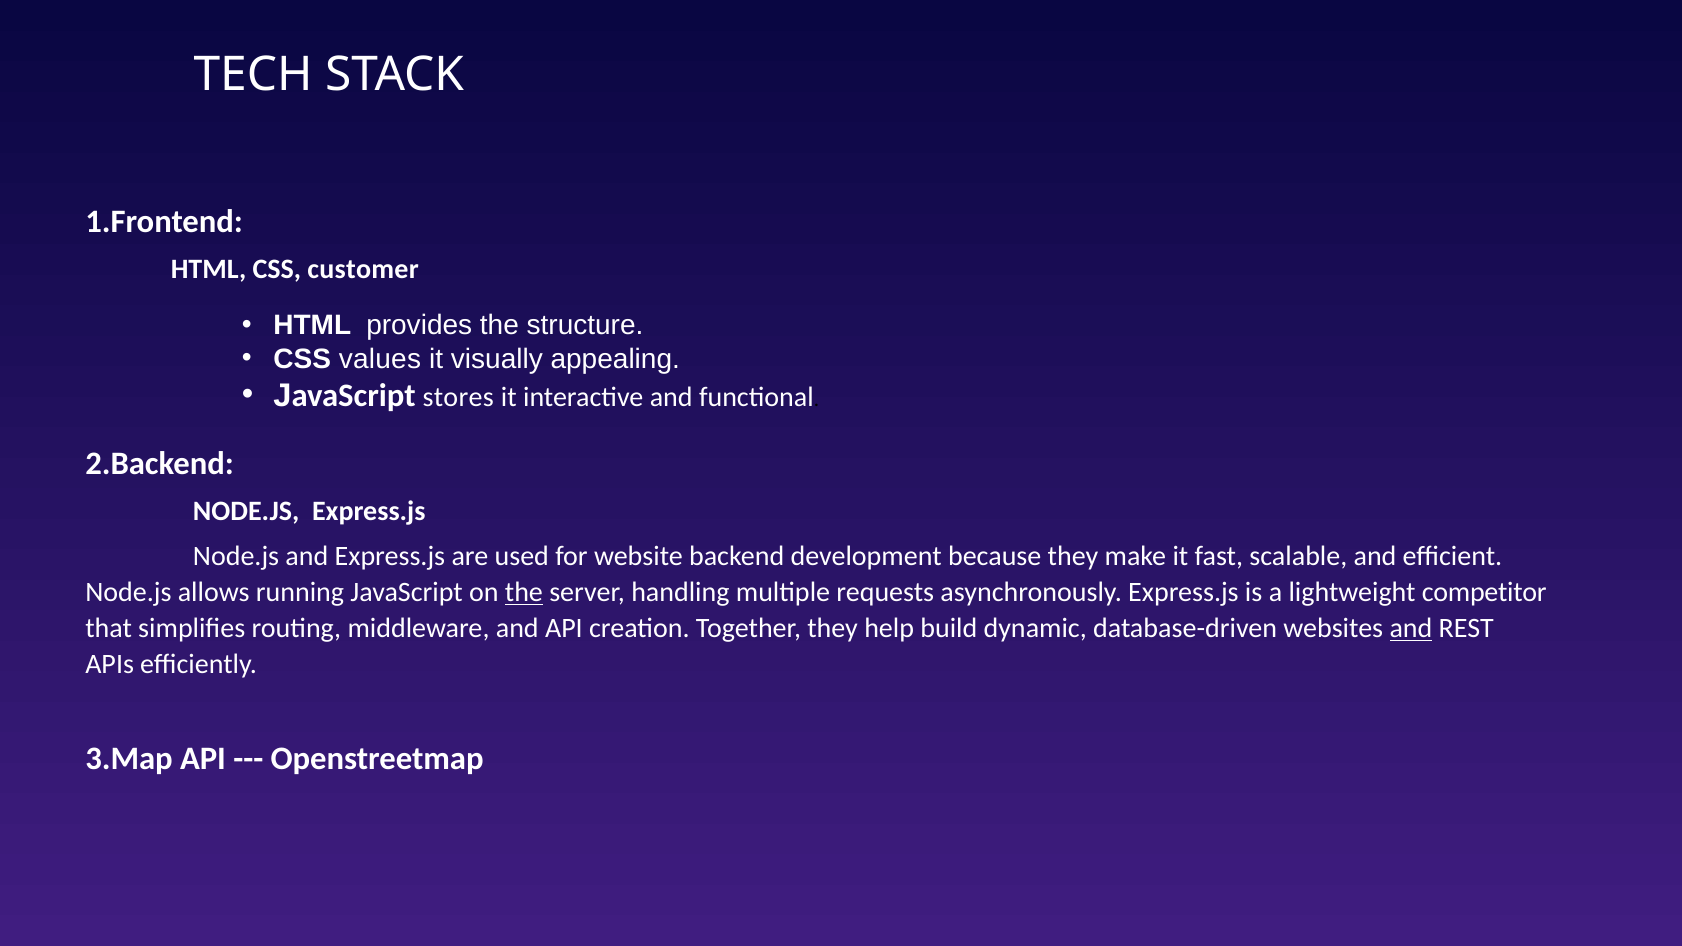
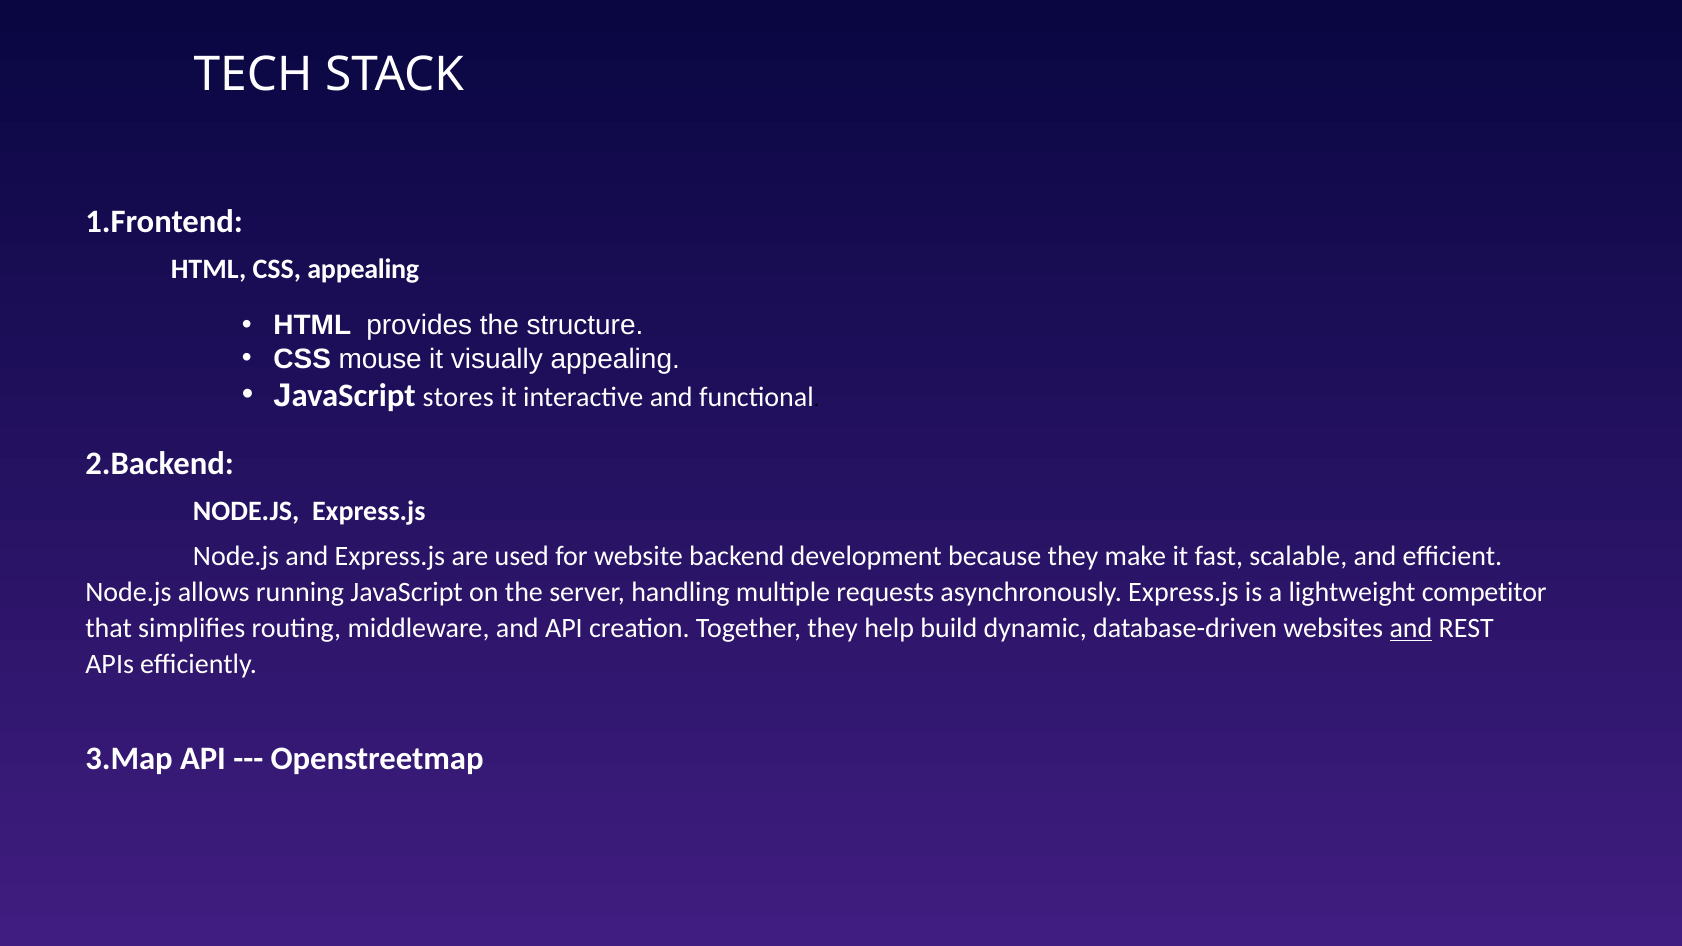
CSS customer: customer -> appealing
values: values -> mouse
the at (524, 593) underline: present -> none
